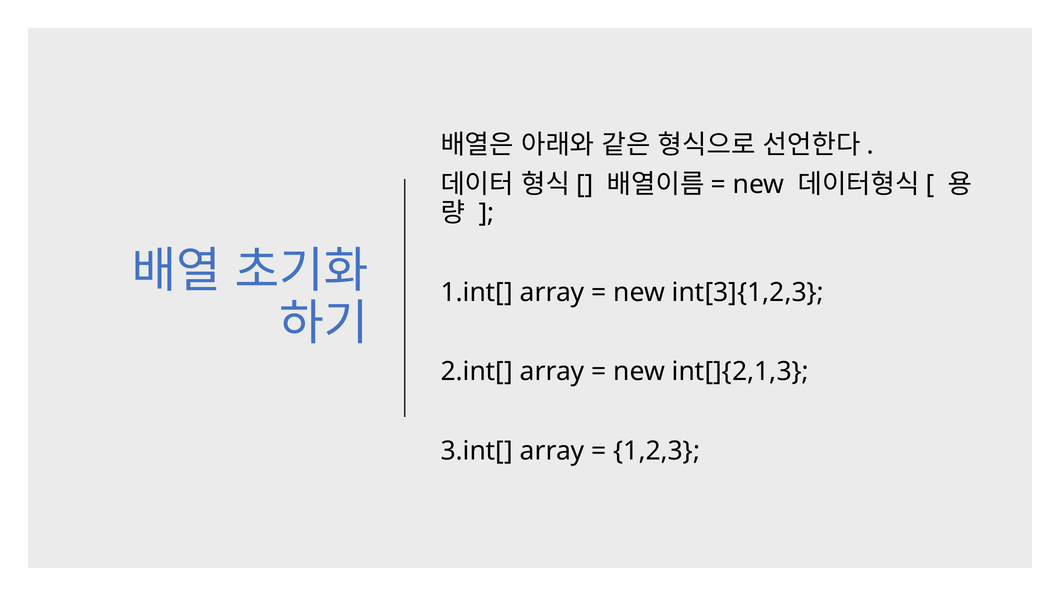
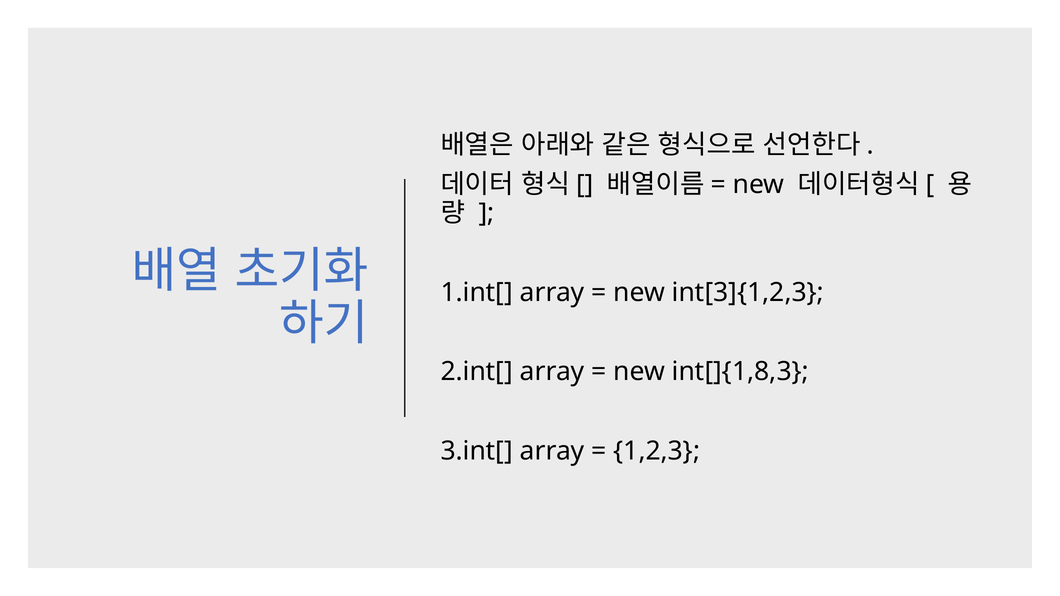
int[]{2,1,3: int[]{2,1,3 -> int[]{1,8,3
